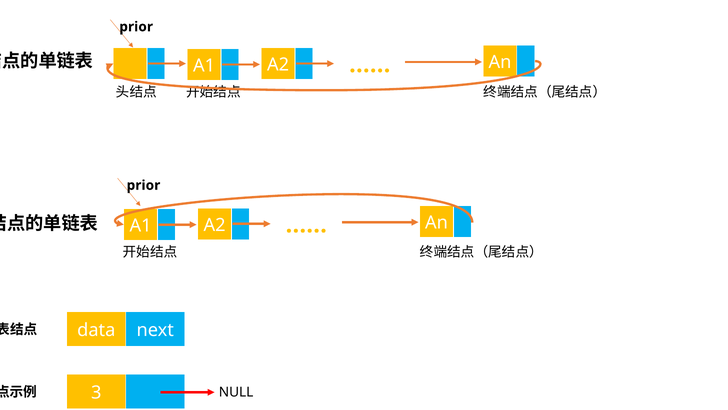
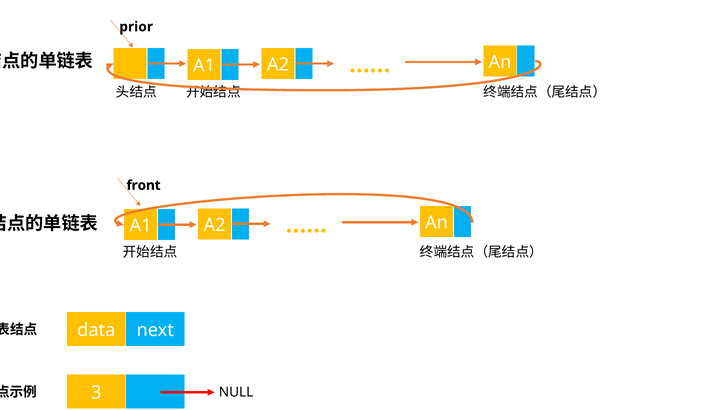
prior at (143, 185): prior -> front
